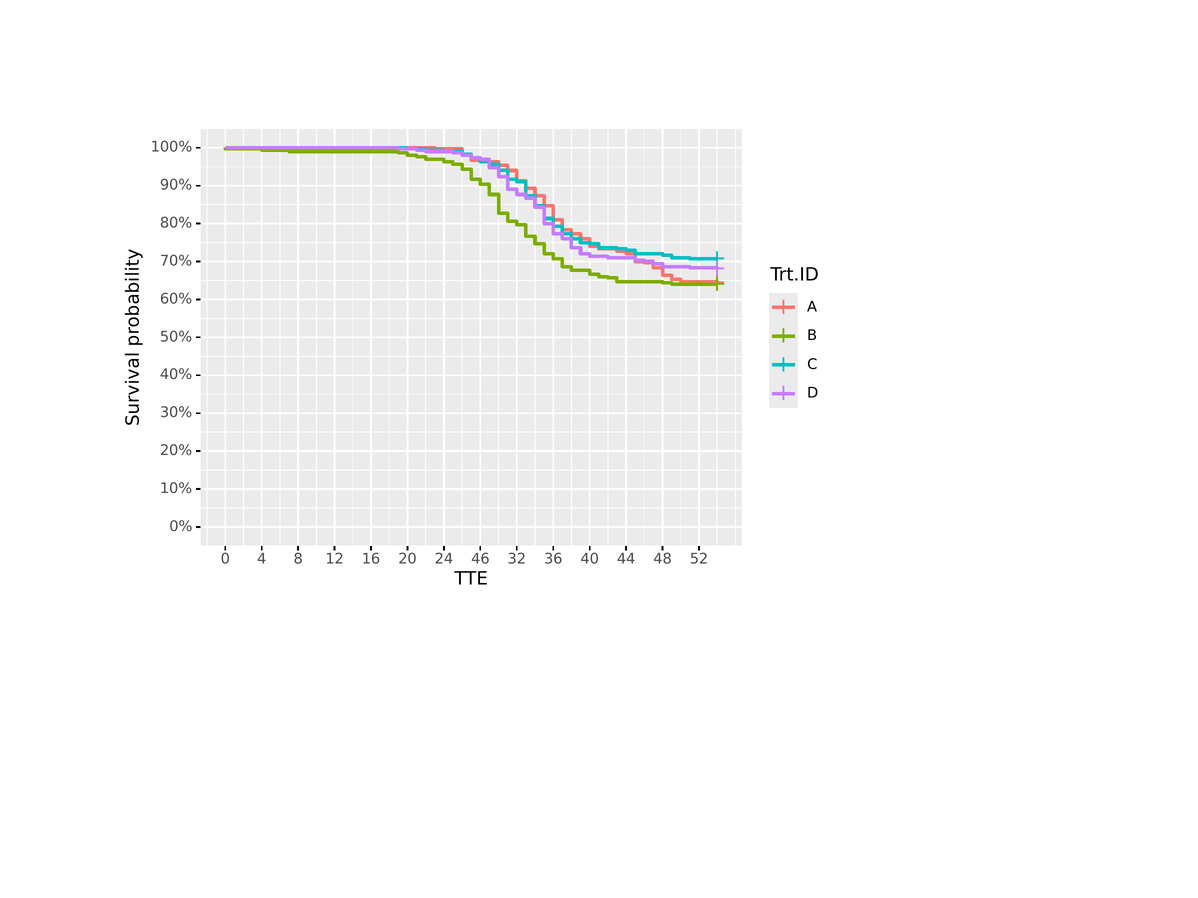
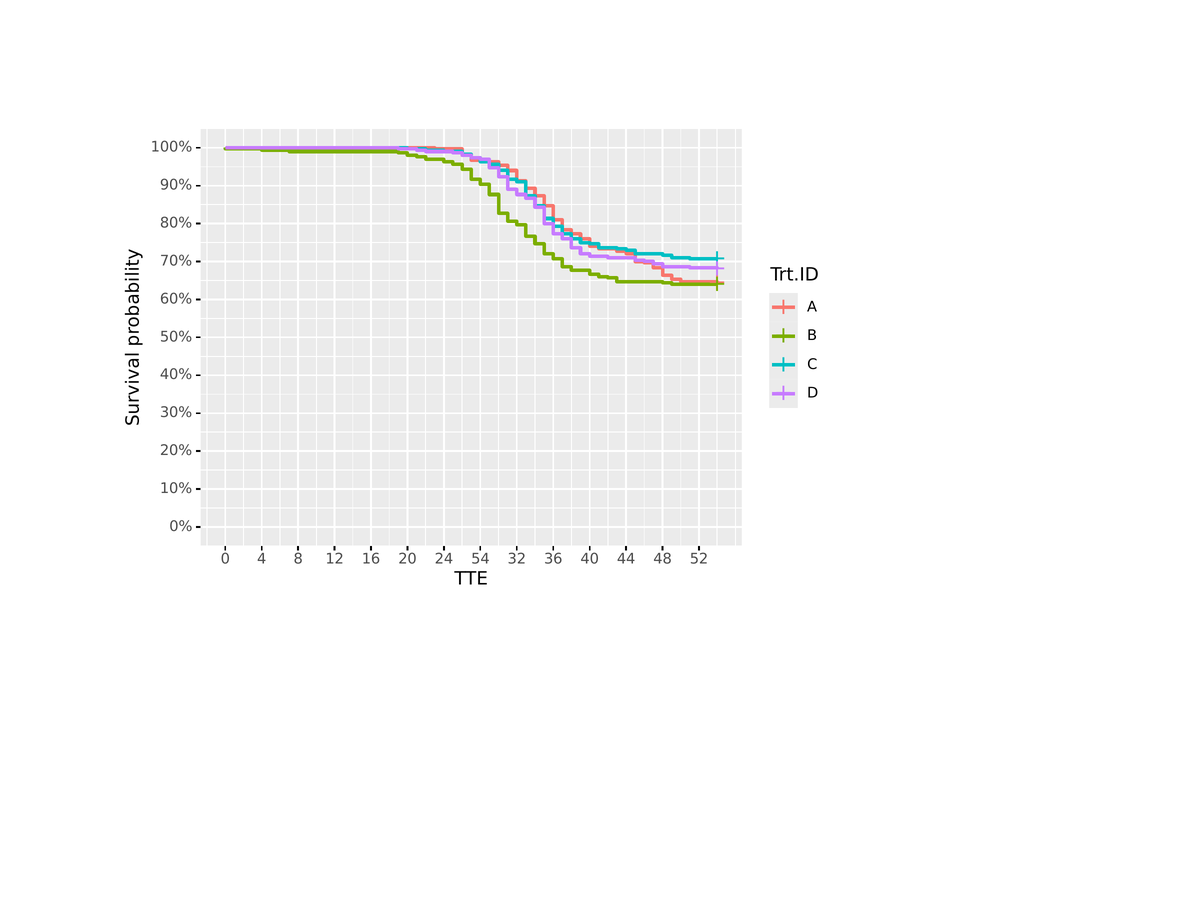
46: 46 -> 54
